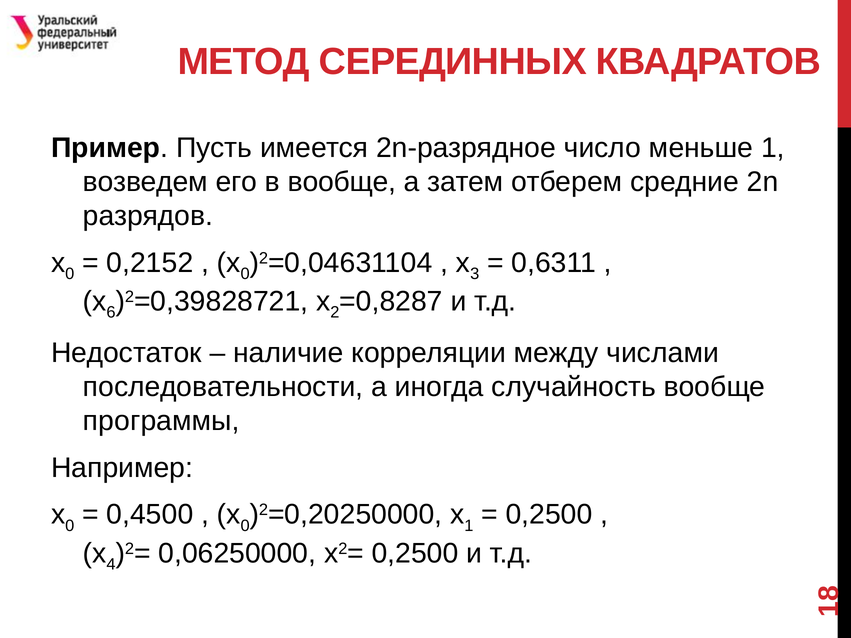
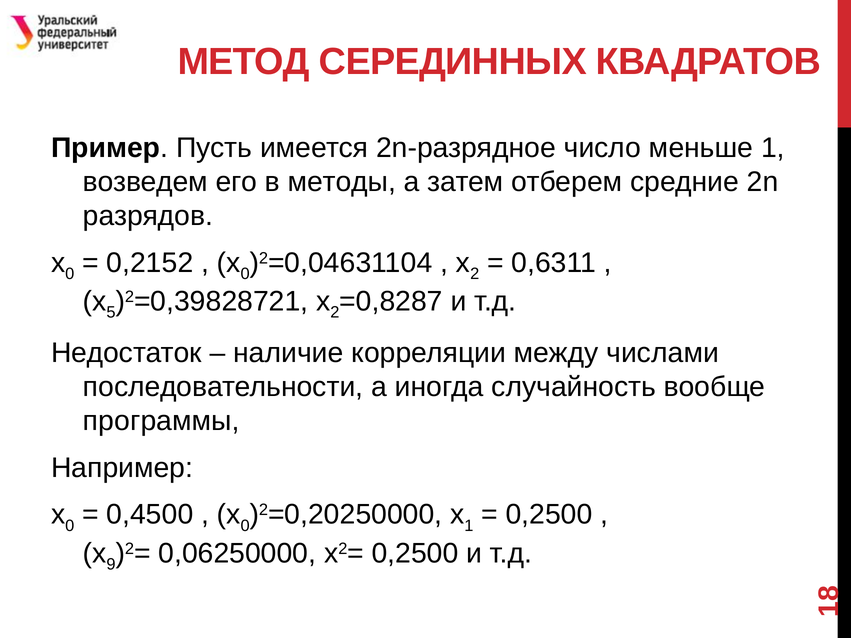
в вообще: вообще -> методы
3 at (475, 274): 3 -> 2
6: 6 -> 5
4: 4 -> 9
